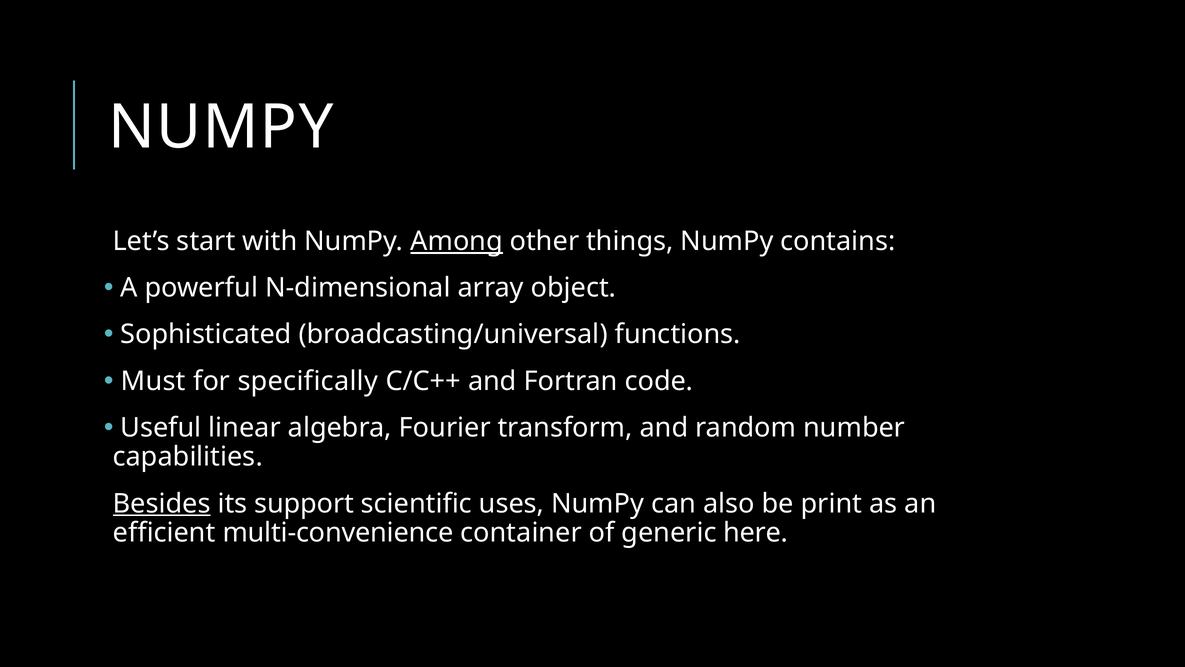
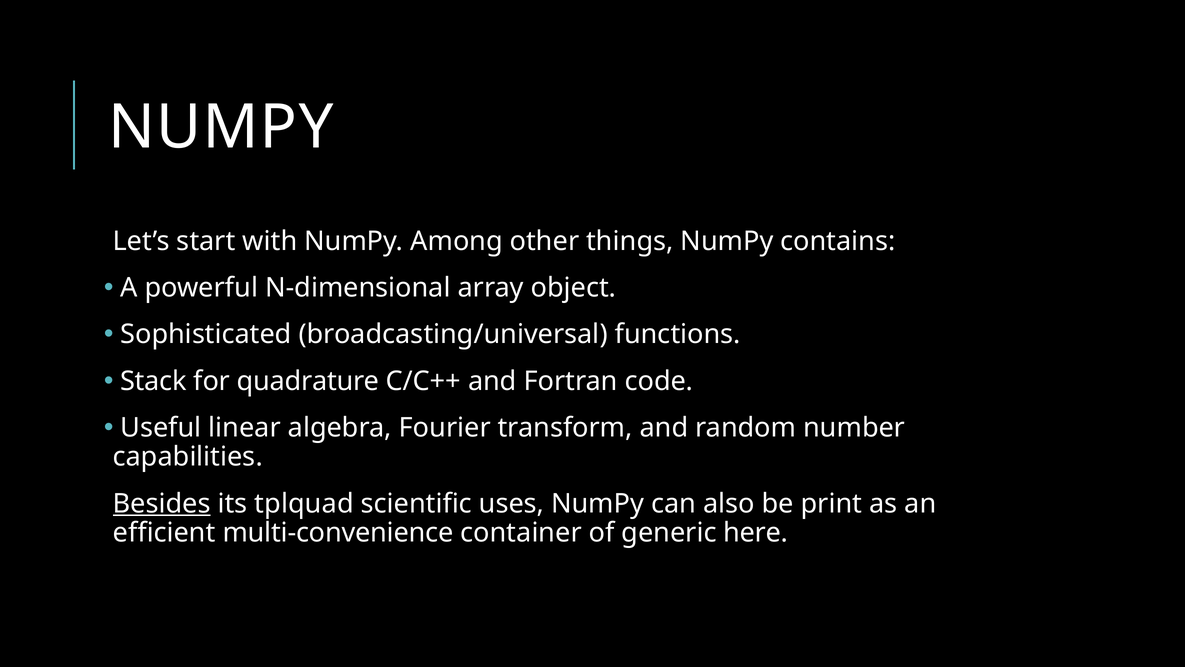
Among underline: present -> none
Must: Must -> Stack
specifically: specifically -> quadrature
support: support -> tplquad
